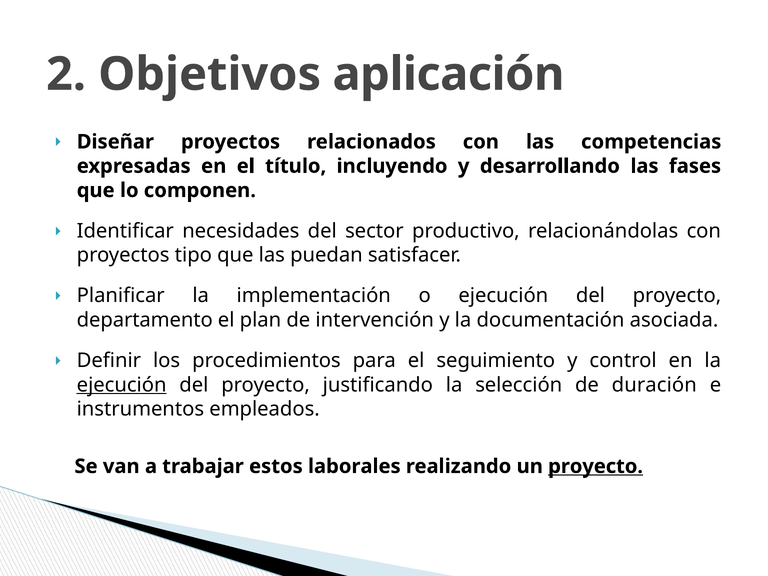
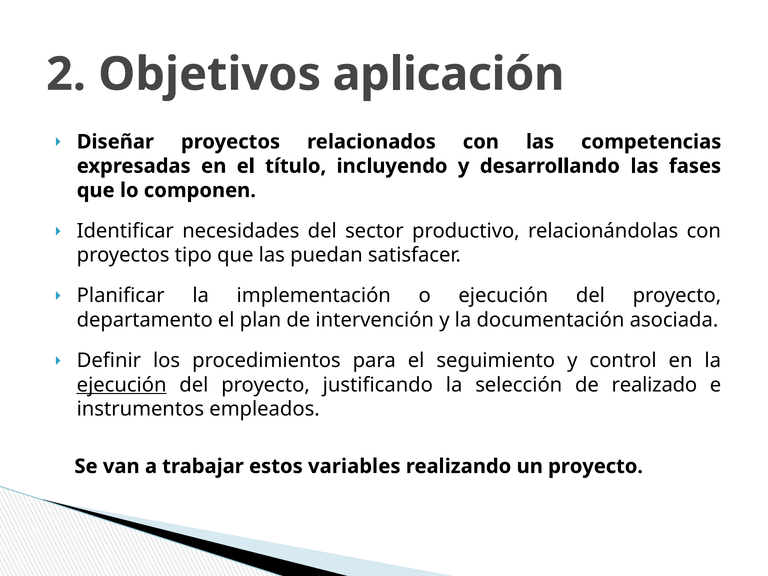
duración: duración -> realizado
laborales: laborales -> variables
proyecto at (596, 466) underline: present -> none
